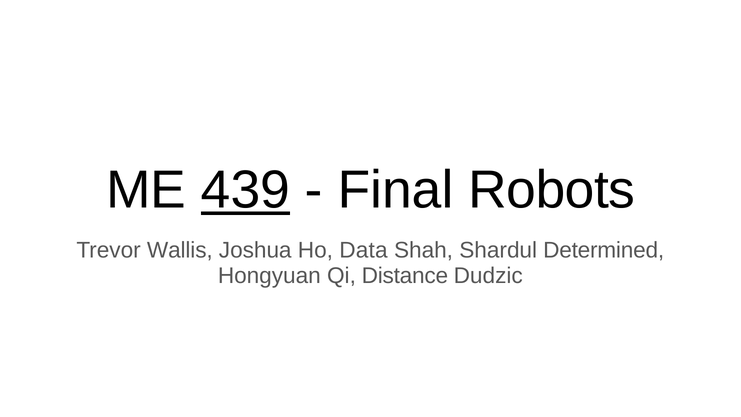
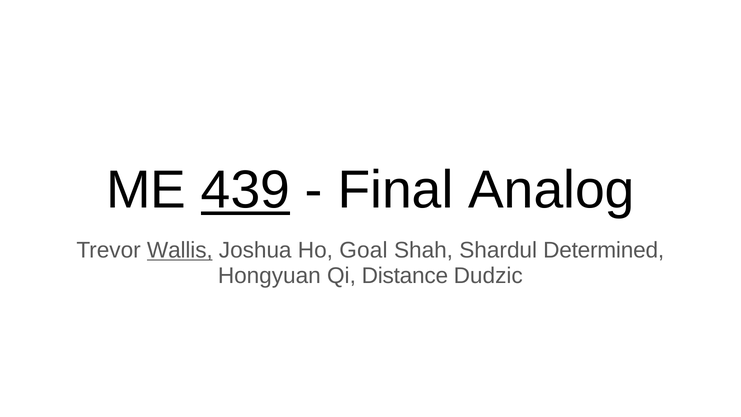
Robots: Robots -> Analog
Wallis underline: none -> present
Data: Data -> Goal
